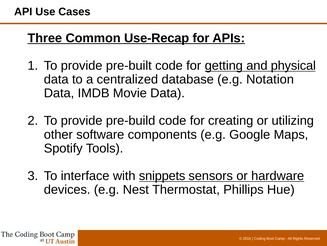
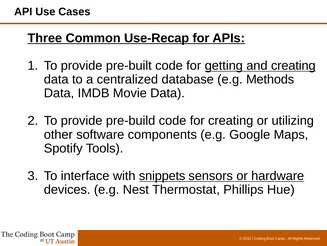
and physical: physical -> creating
Notation: Notation -> Methods
